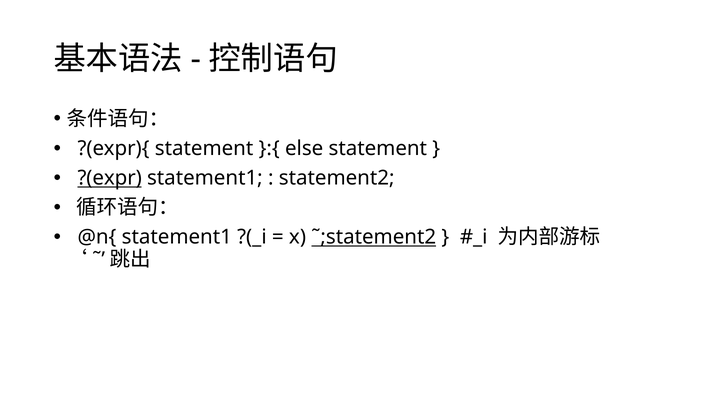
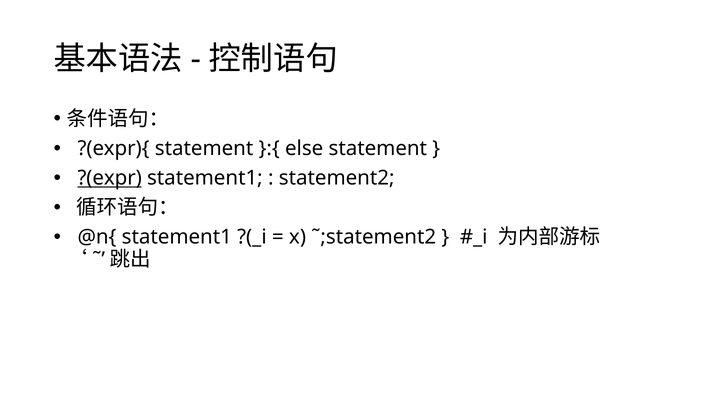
˜;statement2 underline: present -> none
